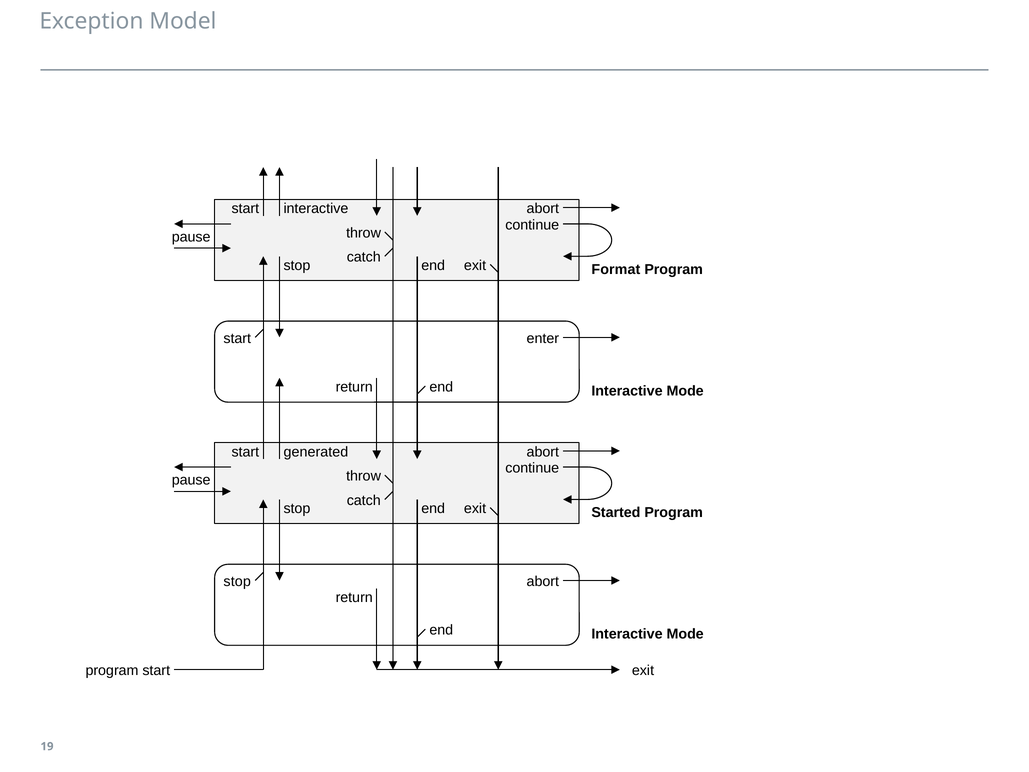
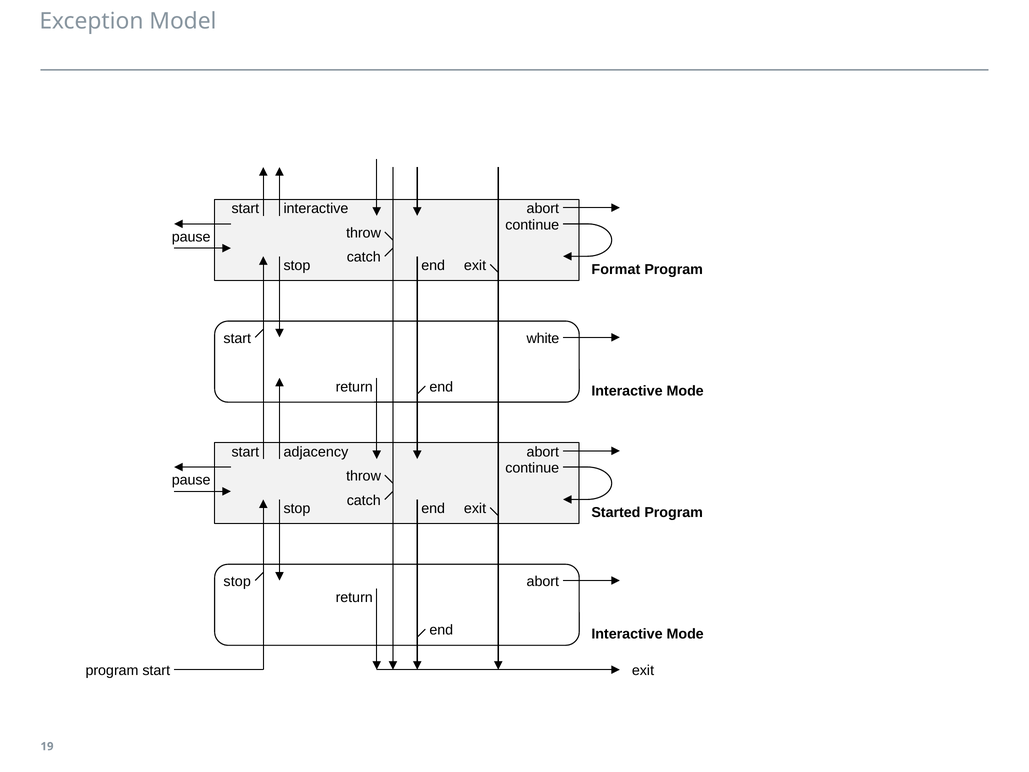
enter: enter -> white
generated: generated -> adjacency
